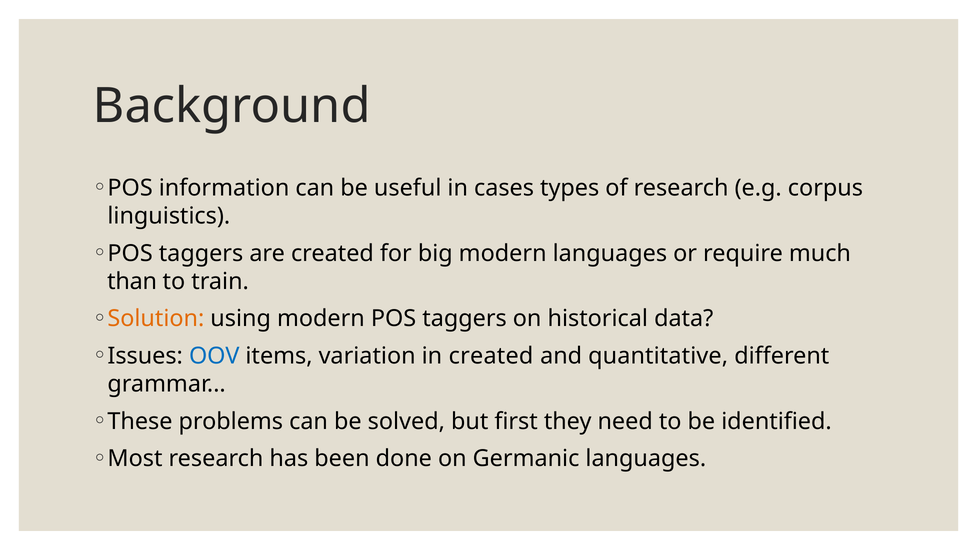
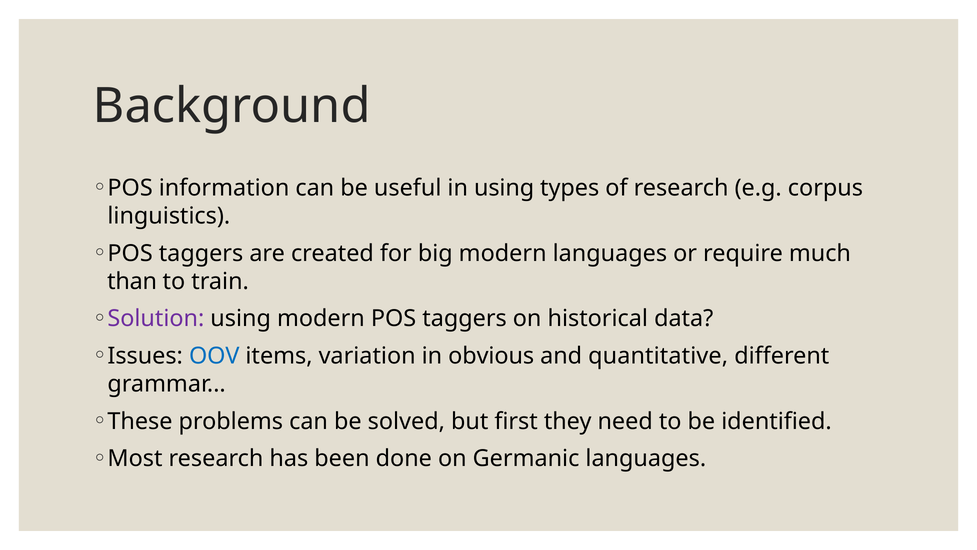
in cases: cases -> using
Solution colour: orange -> purple
in created: created -> obvious
